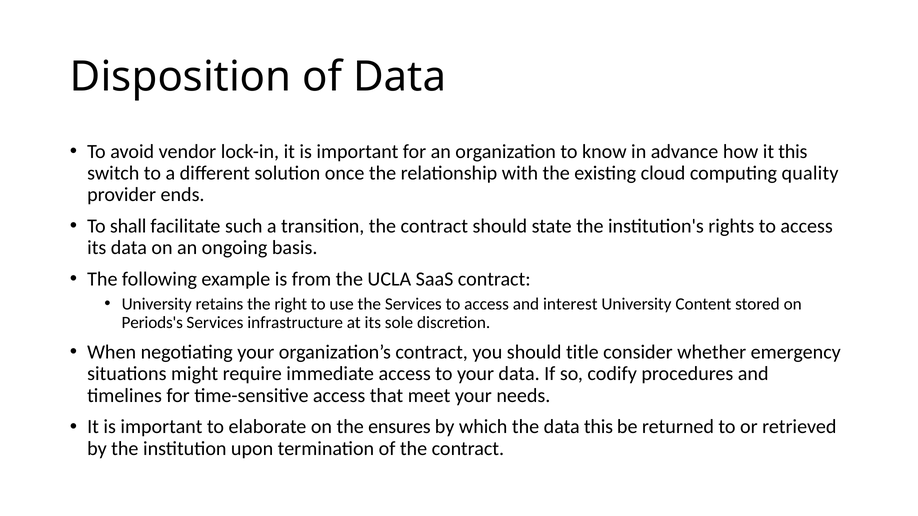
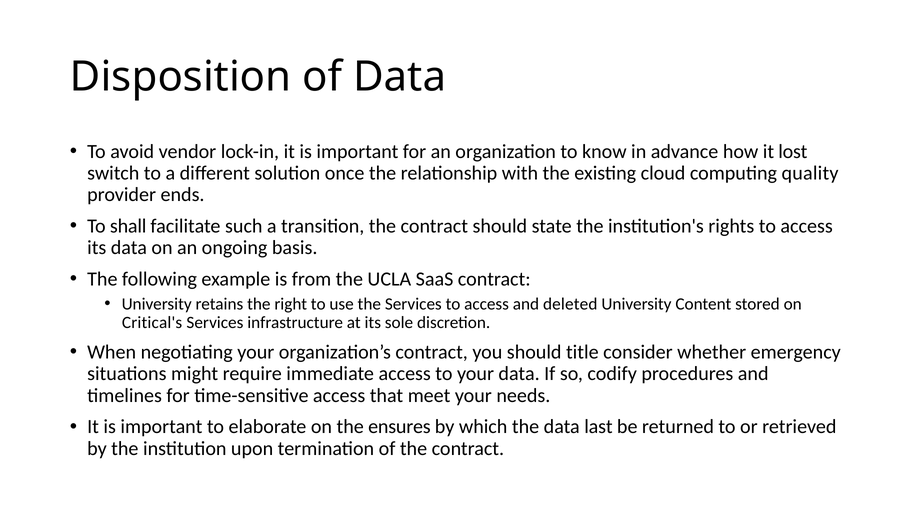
it this: this -> lost
interest: interest -> deleted
Periods's: Periods's -> Critical's
data this: this -> last
